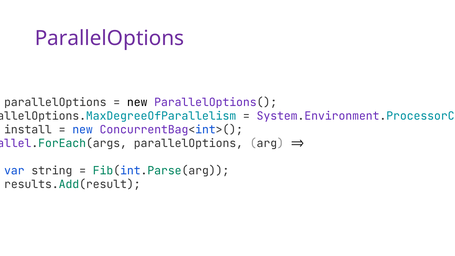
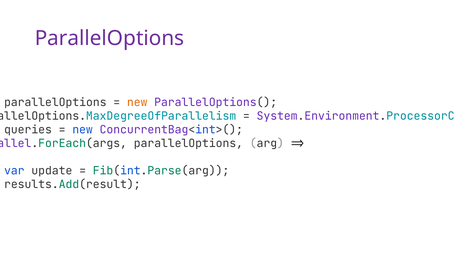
new at (137, 102) colour: black -> orange
install: install -> queries
string: string -> update
